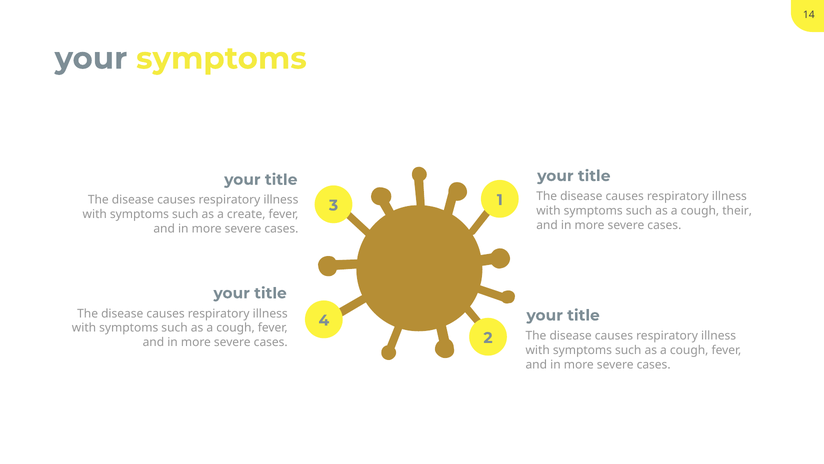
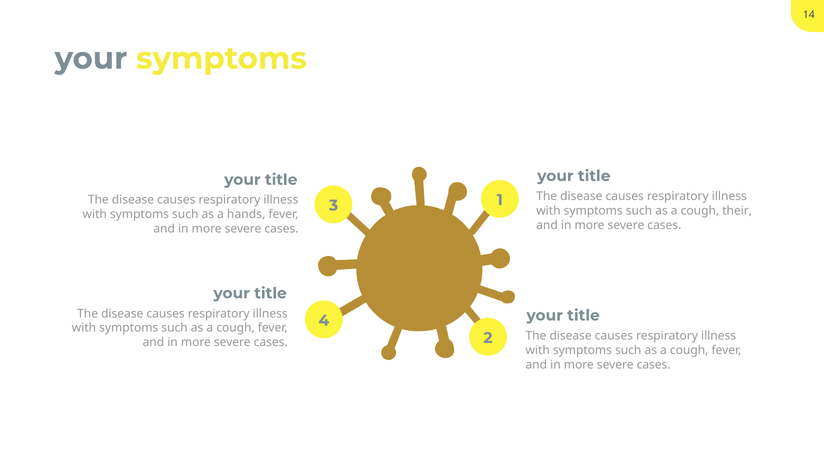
create: create -> hands
